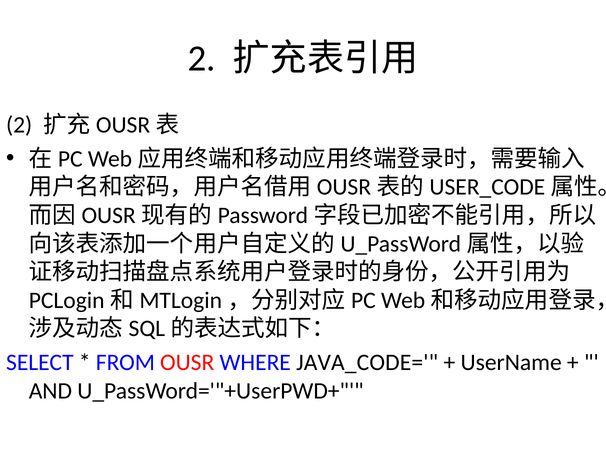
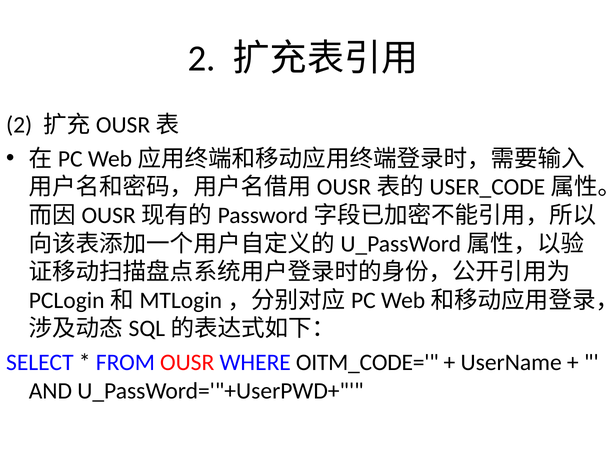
JAVA_CODE=: JAVA_CODE= -> OITM_CODE=
